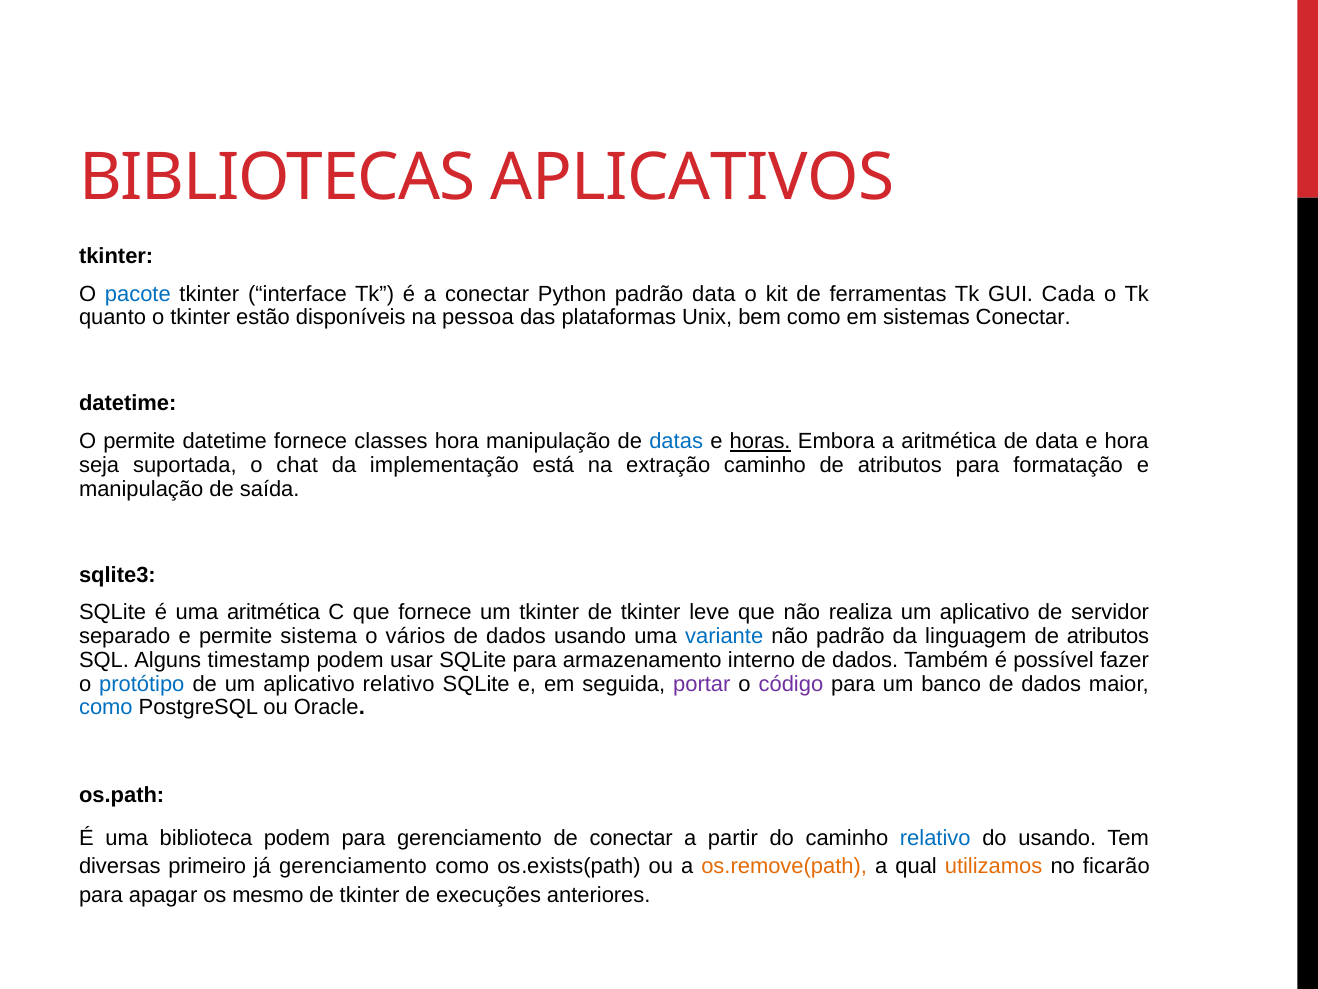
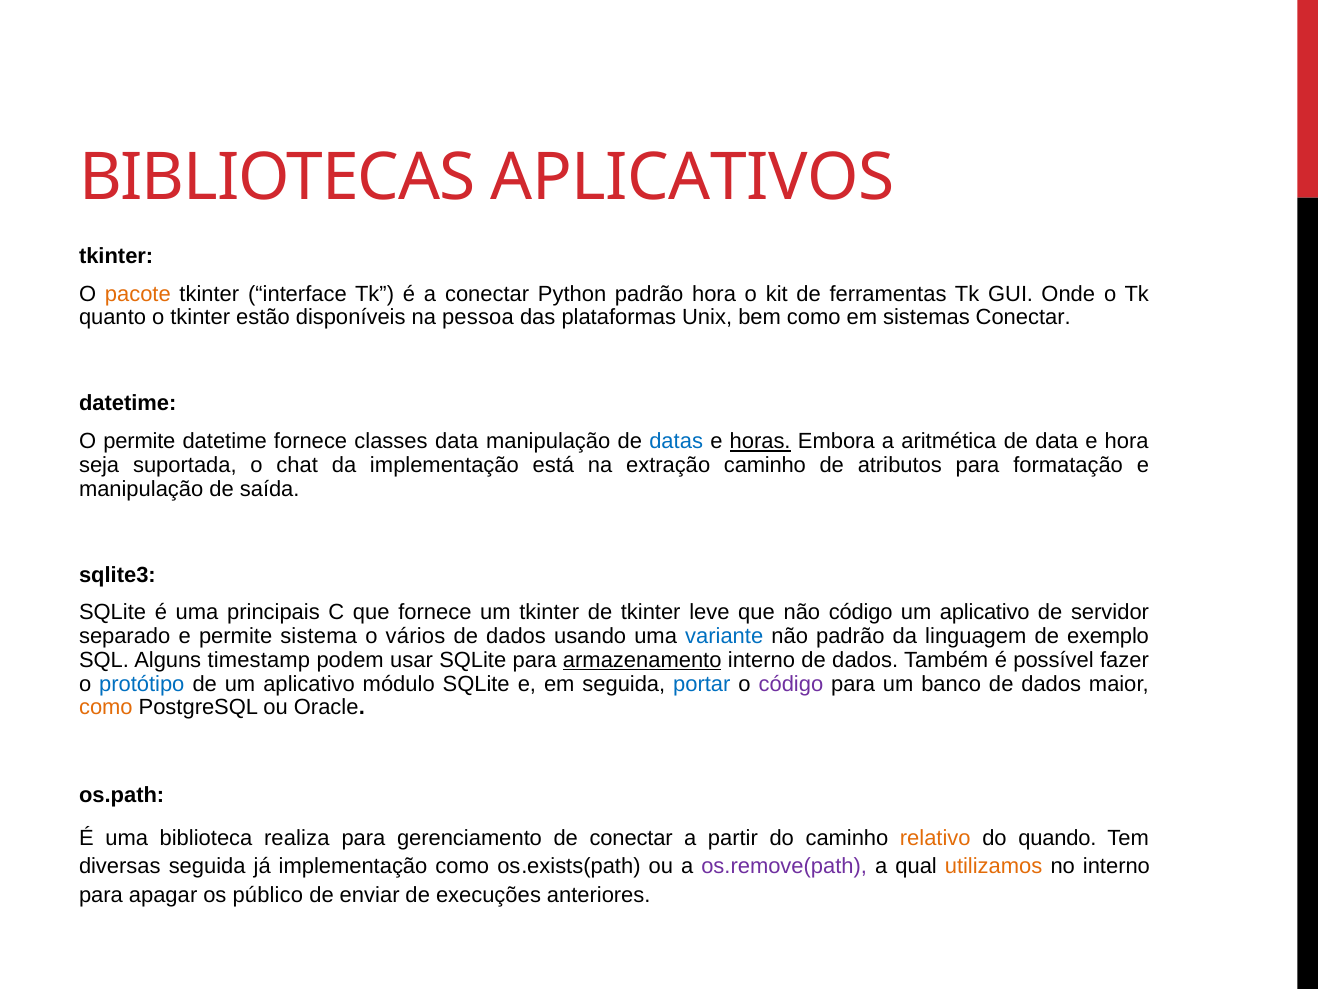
pacote colour: blue -> orange
padrão data: data -> hora
Cada: Cada -> Onde
classes hora: hora -> data
uma aritmética: aritmética -> principais
não realiza: realiza -> código
linguagem de atributos: atributos -> exemplo
armazenamento underline: none -> present
aplicativo relativo: relativo -> módulo
portar colour: purple -> blue
como at (106, 707) colour: blue -> orange
biblioteca podem: podem -> realiza
relativo at (935, 838) colour: blue -> orange
do usando: usando -> quando
diversas primeiro: primeiro -> seguida
já gerenciamento: gerenciamento -> implementação
os.remove(path colour: orange -> purple
no ficarão: ficarão -> interno
mesmo: mesmo -> público
tkinter at (370, 895): tkinter -> enviar
